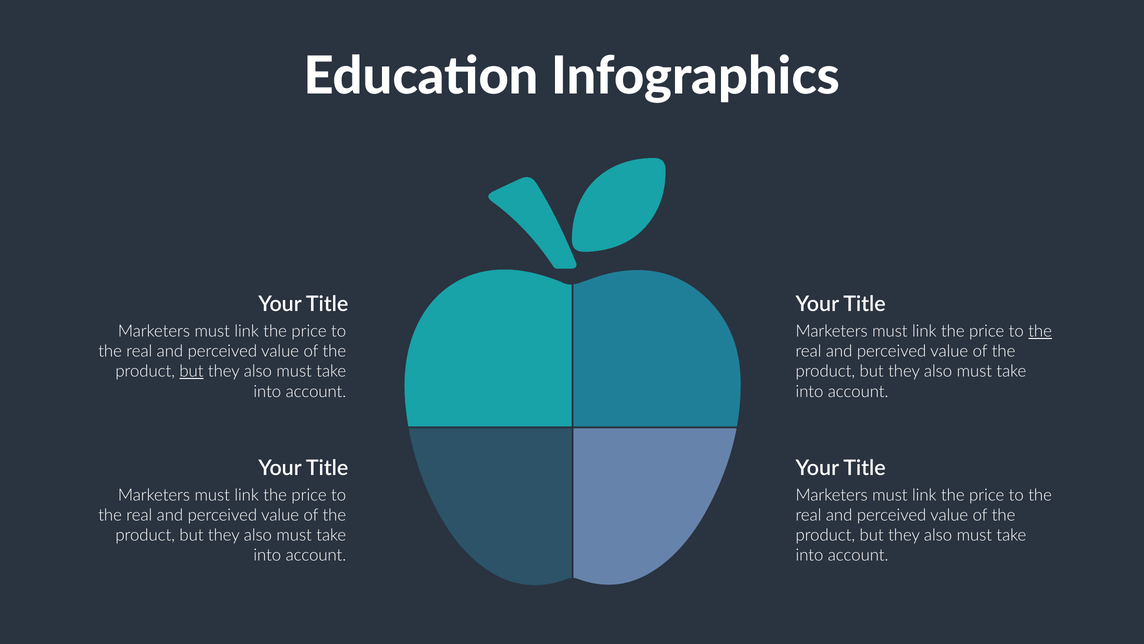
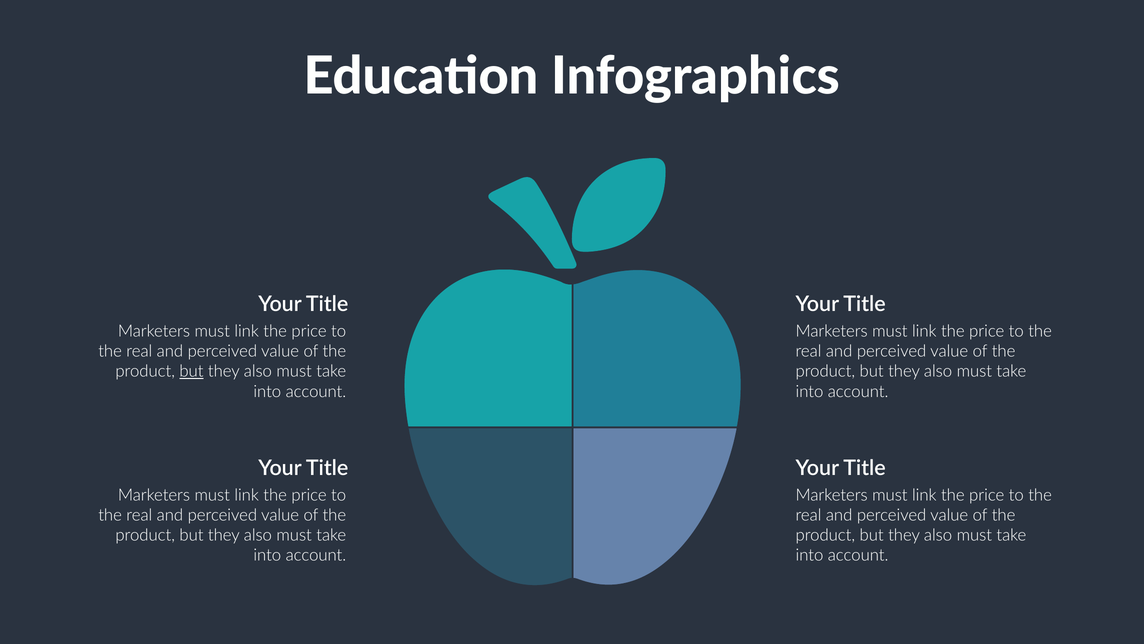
the at (1040, 331) underline: present -> none
